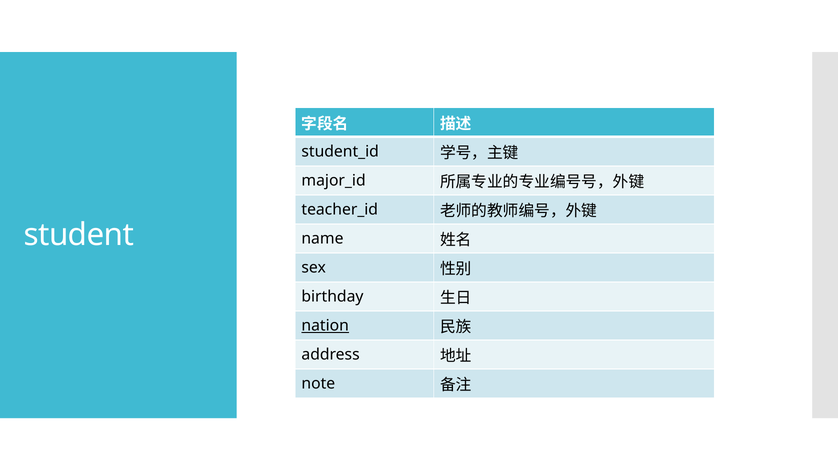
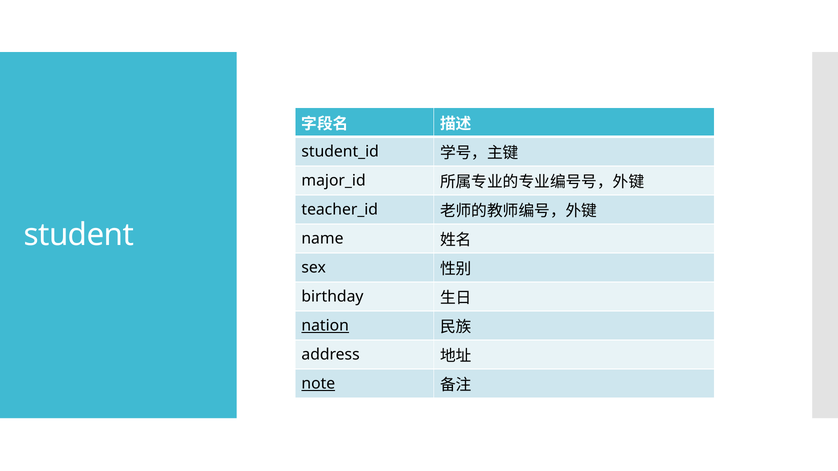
note underline: none -> present
